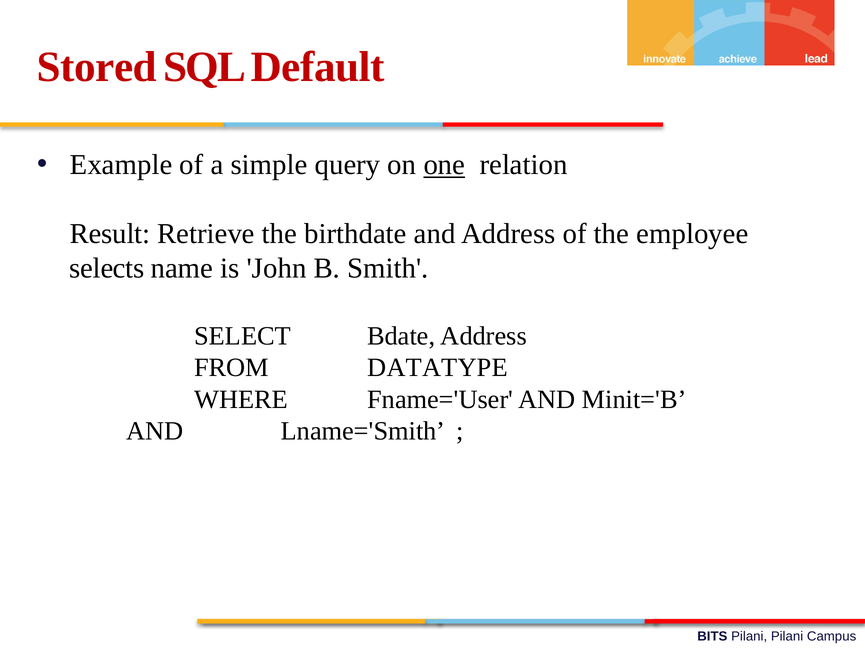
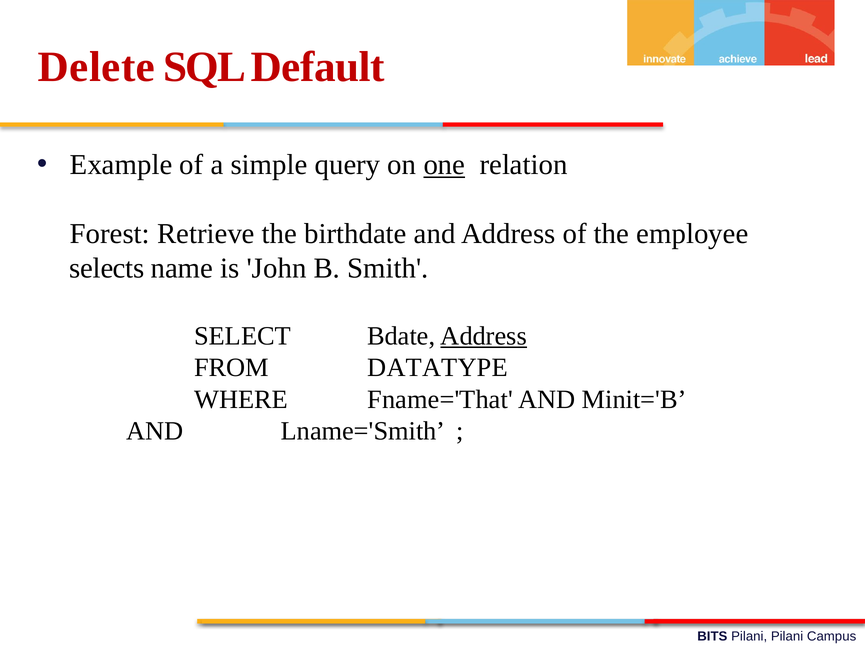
Stored: Stored -> Delete
Result: Result -> Forest
Address at (484, 336) underline: none -> present
Fname='User: Fname='User -> Fname='That
